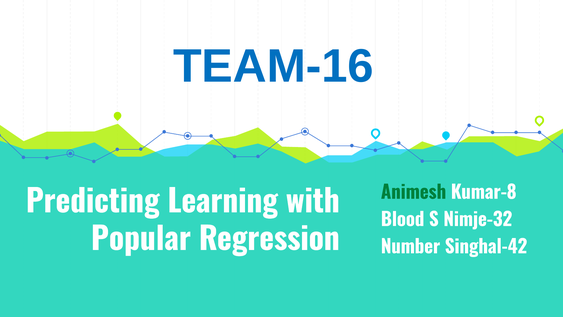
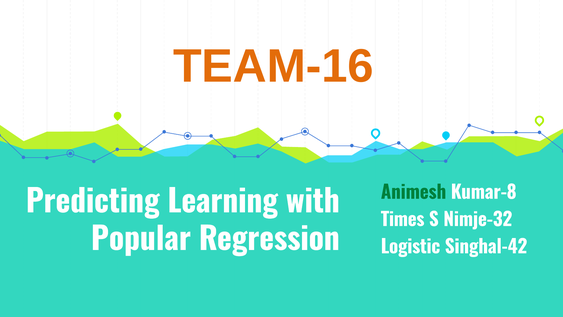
TEAM-16 colour: blue -> orange
Blood: Blood -> Times
Number: Number -> Logistic
